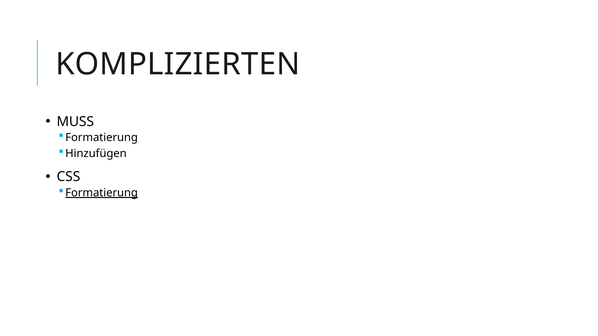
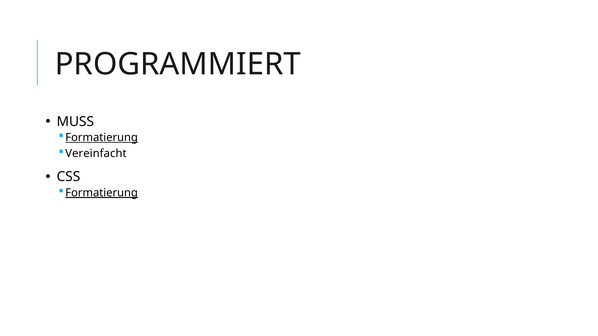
KOMPLIZIERTEN: KOMPLIZIERTEN -> PROGRAMMIERT
Formatierung at (102, 138) underline: none -> present
Hinzufügen: Hinzufügen -> Vereinfacht
